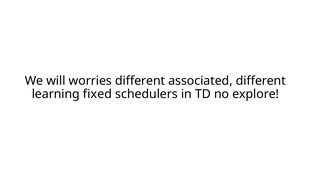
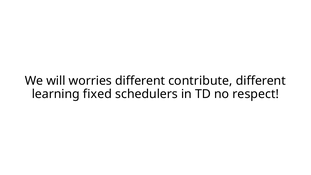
associated: associated -> contribute
explore: explore -> respect
